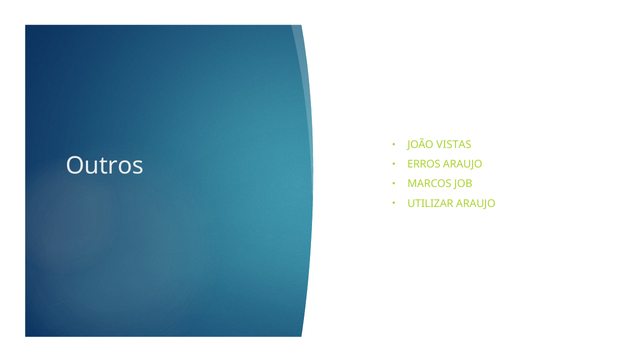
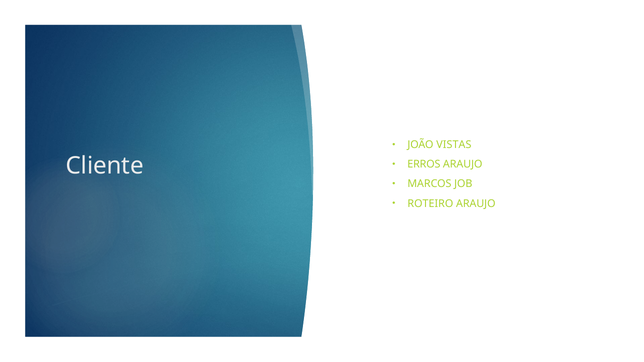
Outros: Outros -> Cliente
UTILIZAR: UTILIZAR -> ROTEIRO
